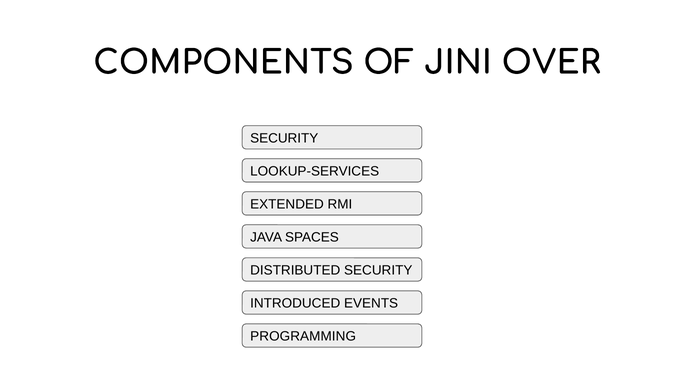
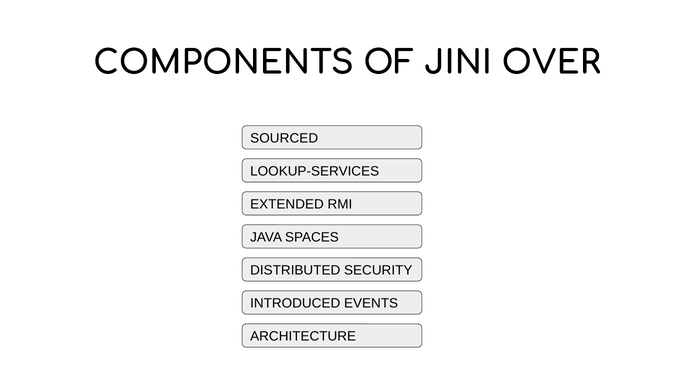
SECURITY at (284, 138): SECURITY -> SOURCED
PROGRAMMING: PROGRAMMING -> ARCHITECTURE
